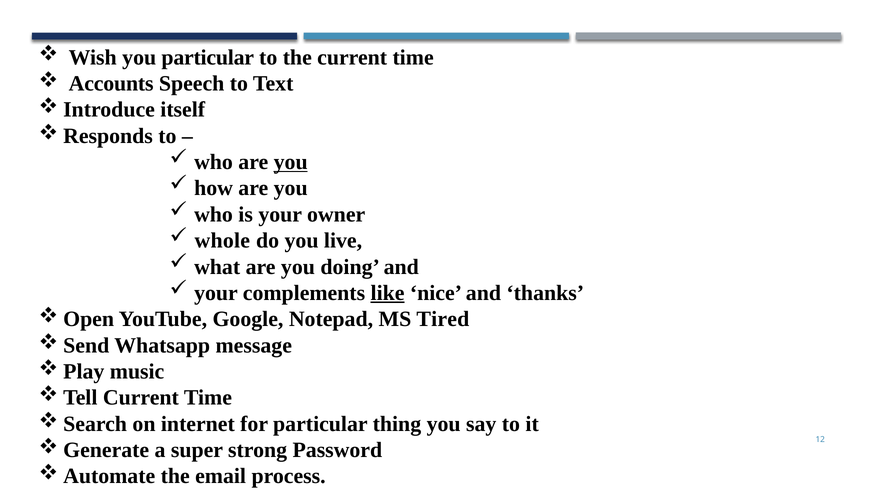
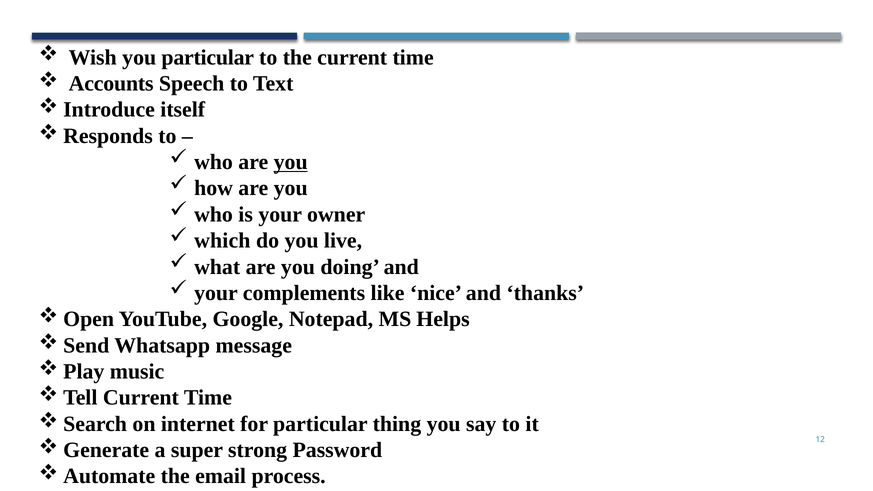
whole: whole -> which
like underline: present -> none
Tired: Tired -> Helps
